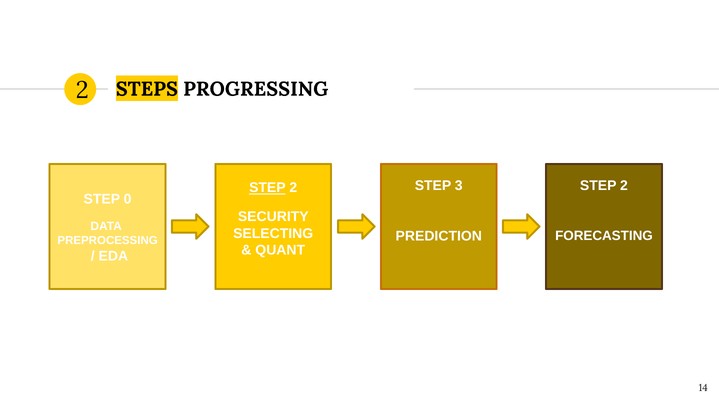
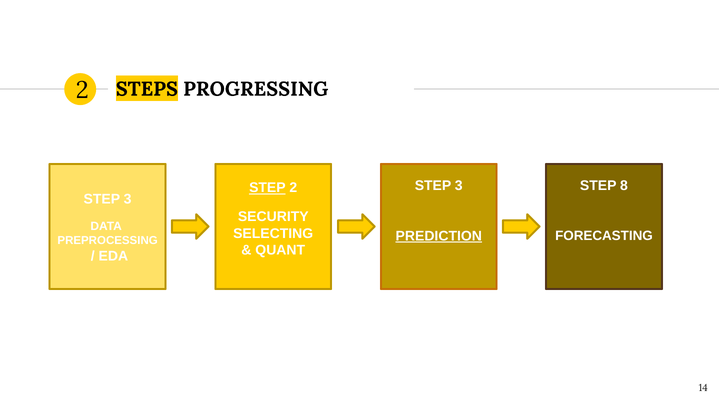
2 at (624, 186): 2 -> 8
0 at (128, 199): 0 -> 3
PREDICTION underline: none -> present
